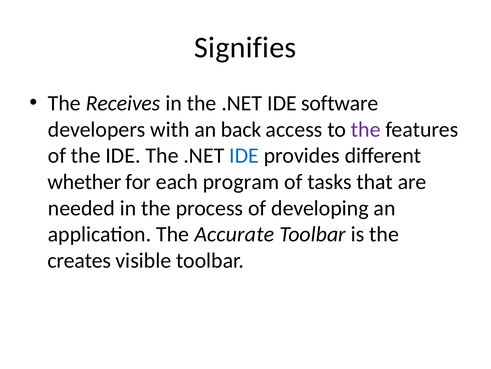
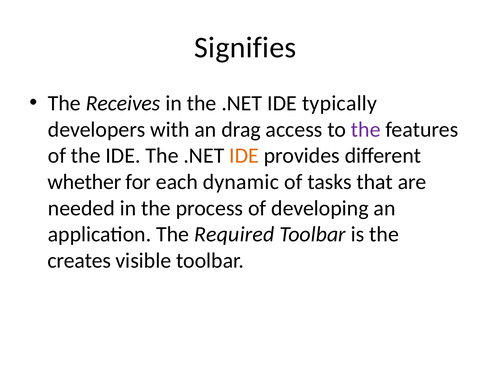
software: software -> typically
back: back -> drag
IDE at (244, 155) colour: blue -> orange
program: program -> dynamic
Accurate: Accurate -> Required
